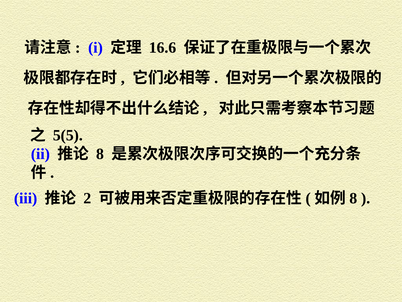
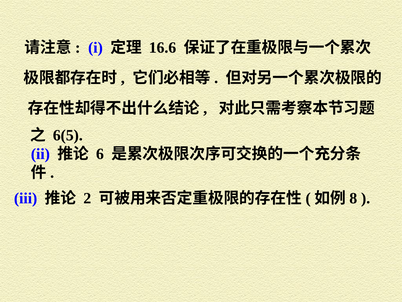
5(5: 5(5 -> 6(5
8 at (100, 154): 8 -> 6
